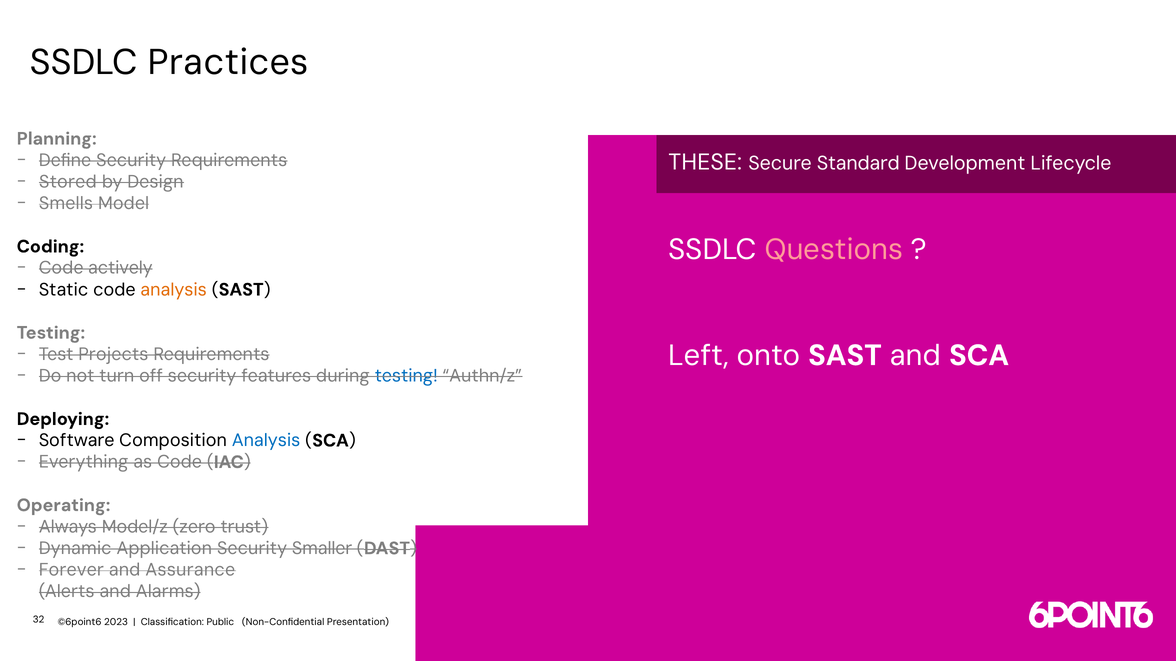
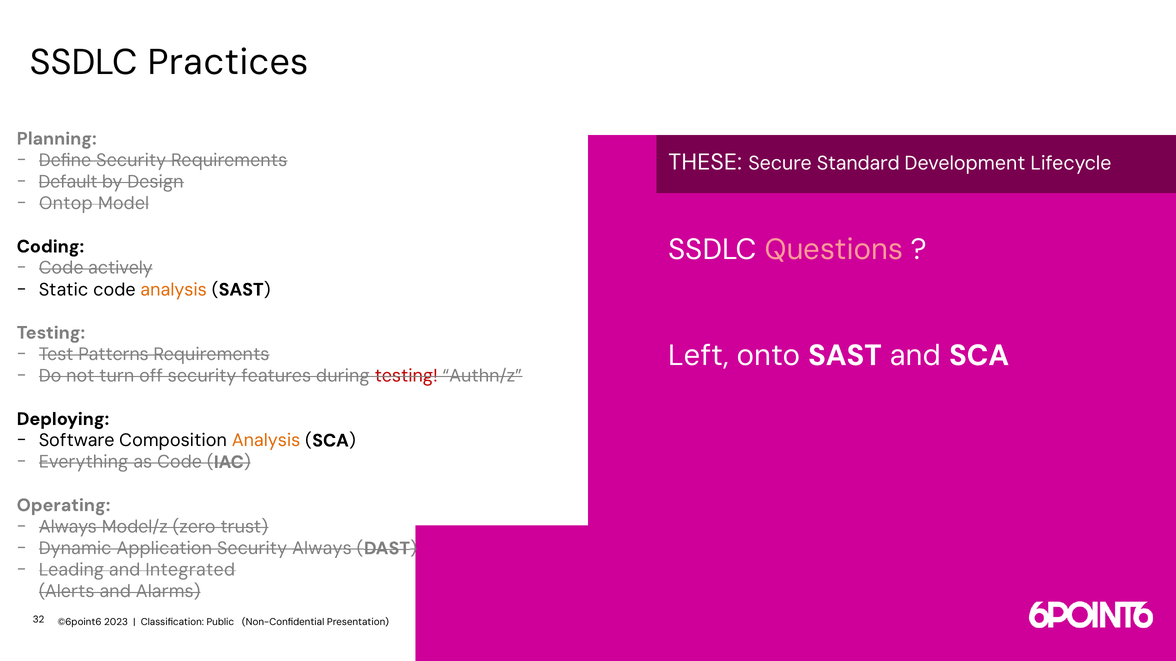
Stored: Stored -> Default
Smells: Smells -> Ontop
Projects: Projects -> Patterns
testing at (406, 376) colour: blue -> red
Analysis at (266, 441) colour: blue -> orange
Security Smaller: Smaller -> Always
Forever: Forever -> Leading
Assurance: Assurance -> Integrated
